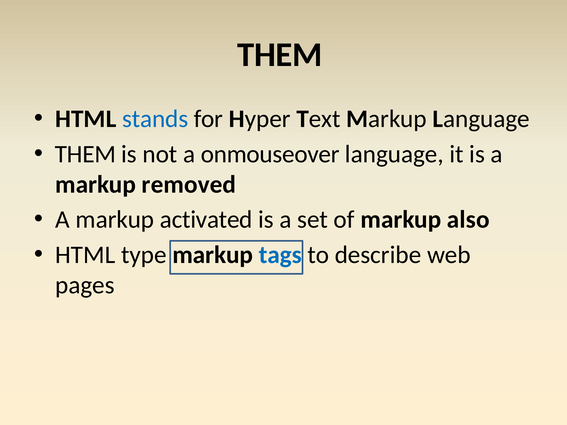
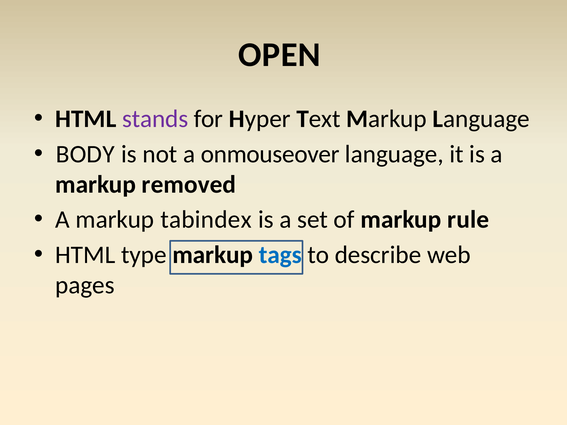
THEM at (280, 55): THEM -> OPEN
stands colour: blue -> purple
THEM at (85, 154): THEM -> BODY
activated: activated -> tabindex
also: also -> rule
